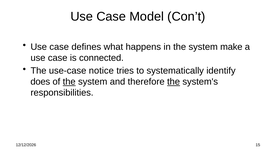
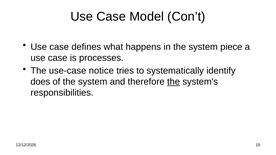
make: make -> piece
connected: connected -> processes
the at (69, 82) underline: present -> none
